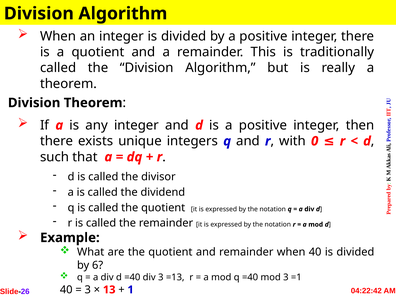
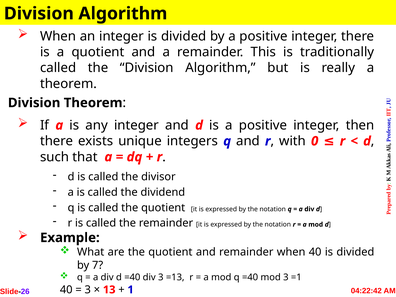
6: 6 -> 7
